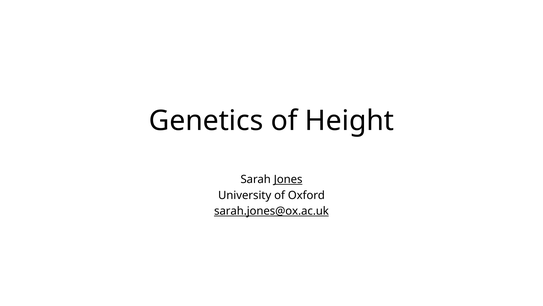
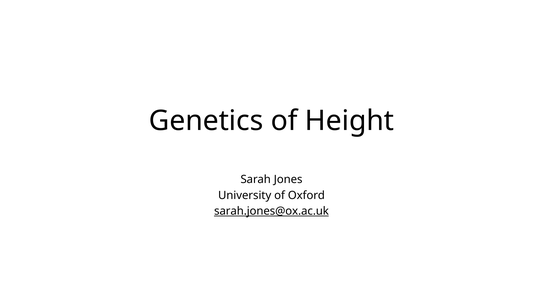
Jones underline: present -> none
